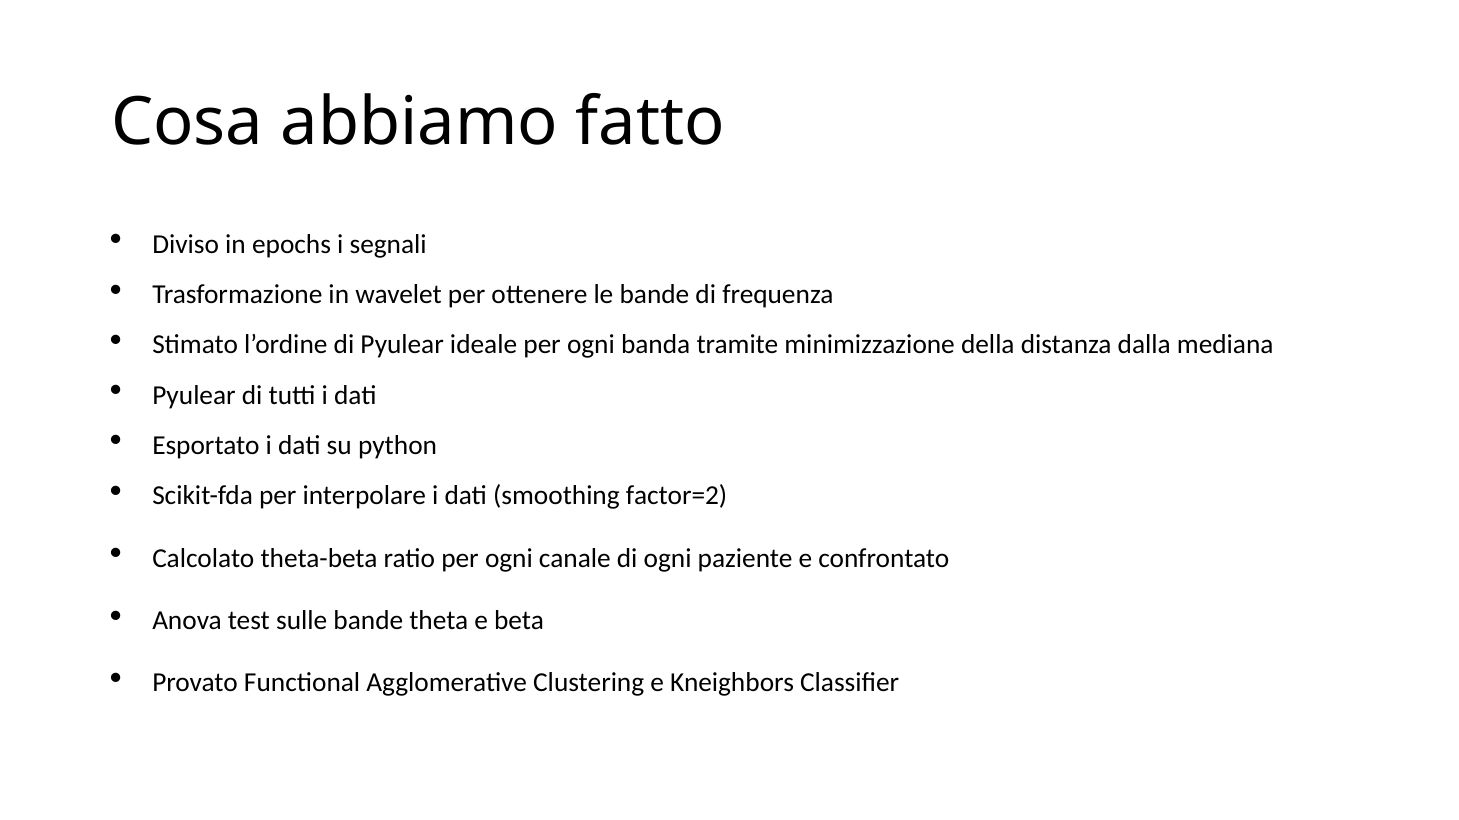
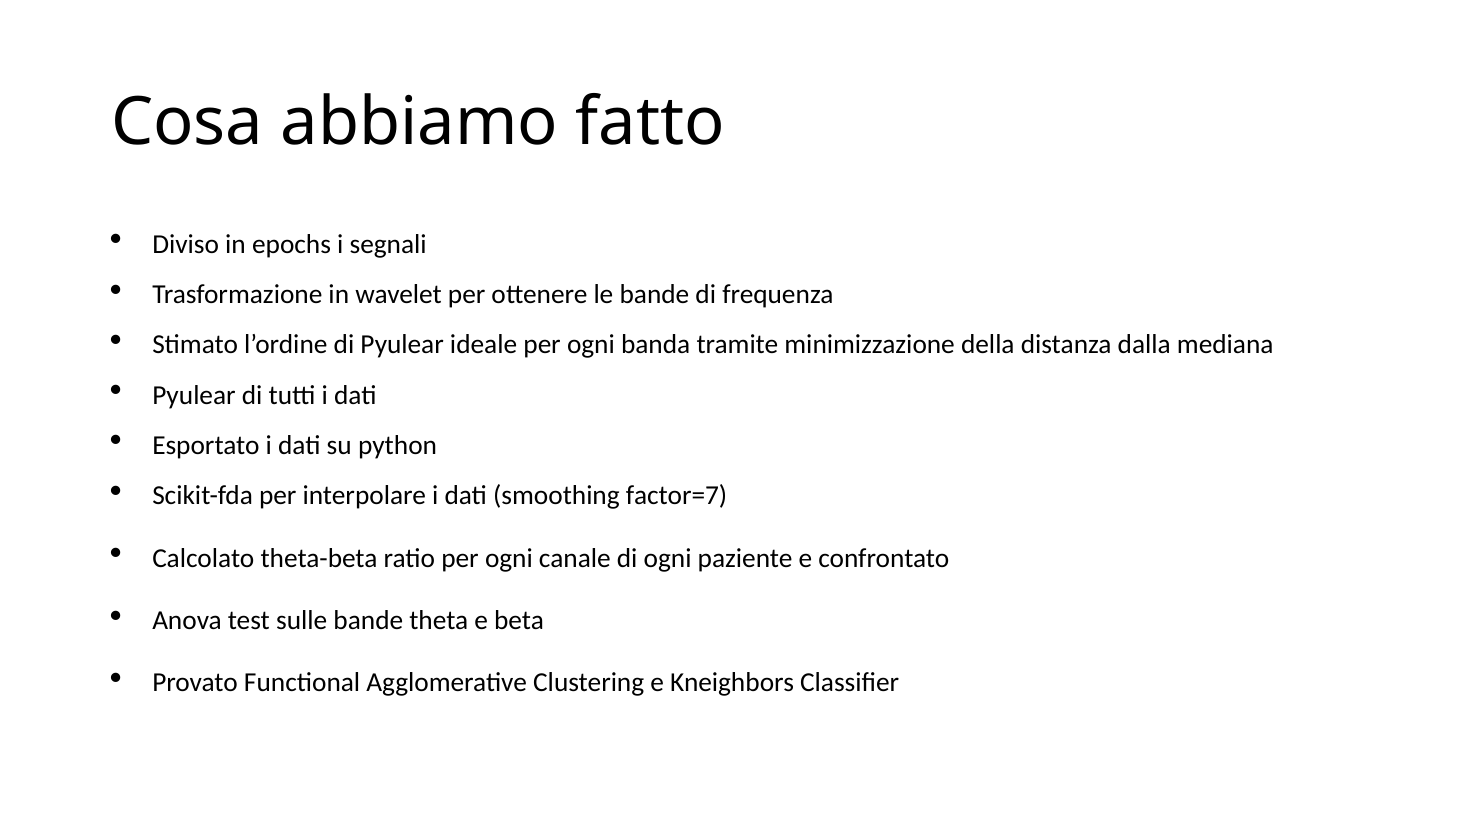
factor=2: factor=2 -> factor=7
